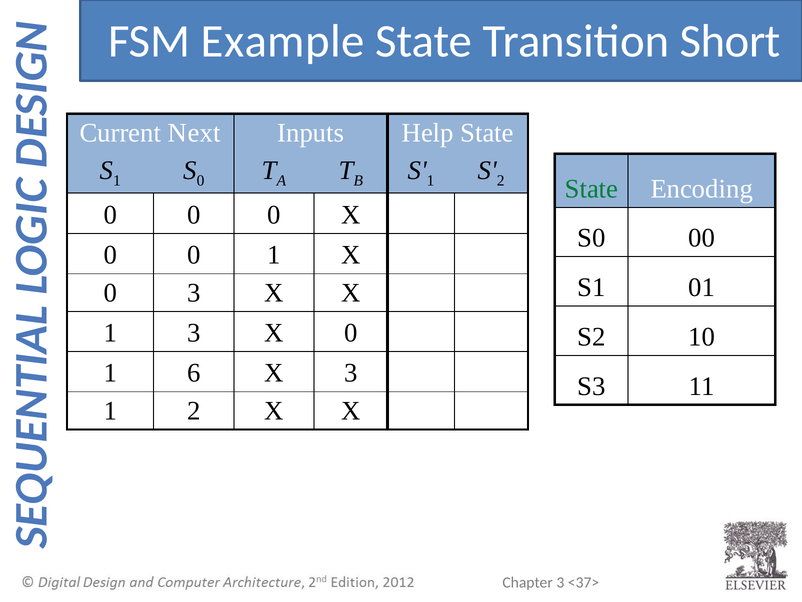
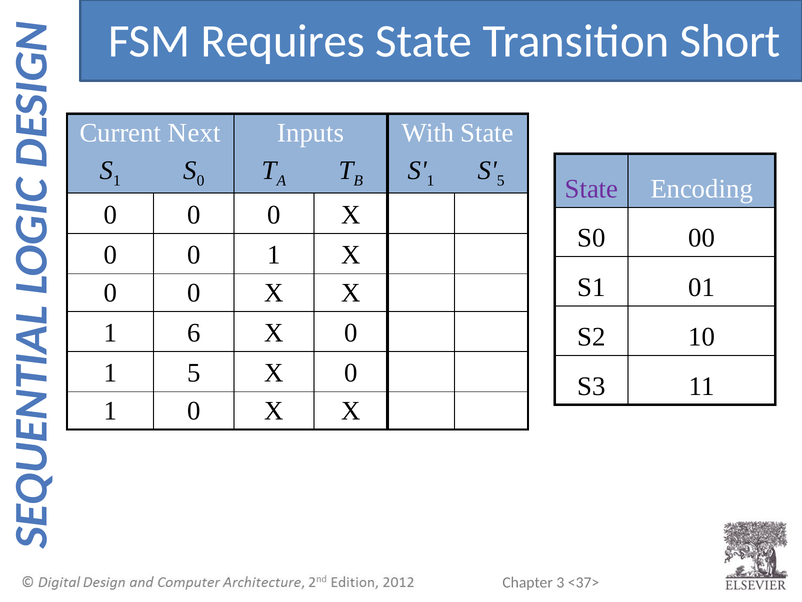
Example: Example -> Requires
Help: Help -> With
2 at (501, 181): 2 -> 5
State at (591, 189) colour: green -> purple
3 at (194, 293): 3 -> 0
1 3: 3 -> 6
1 6: 6 -> 5
3 at (351, 373): 3 -> 0
1 2: 2 -> 0
